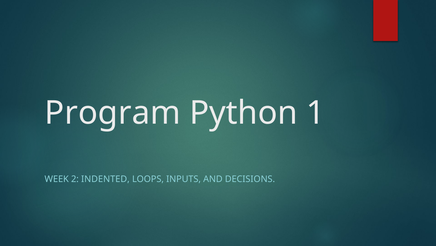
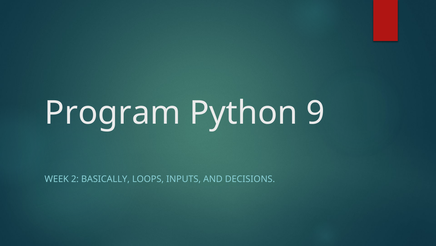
1: 1 -> 9
INDENTED: INDENTED -> BASICALLY
